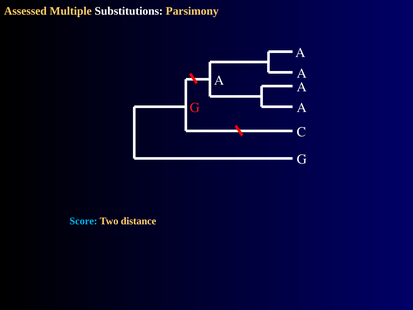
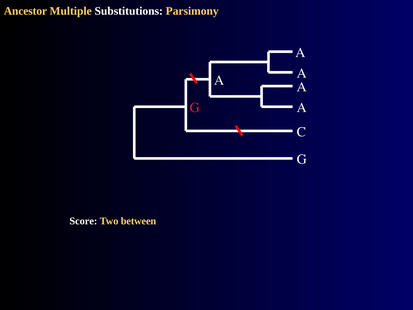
Assessed: Assessed -> Ancestor
Score colour: light blue -> white
distance: distance -> between
